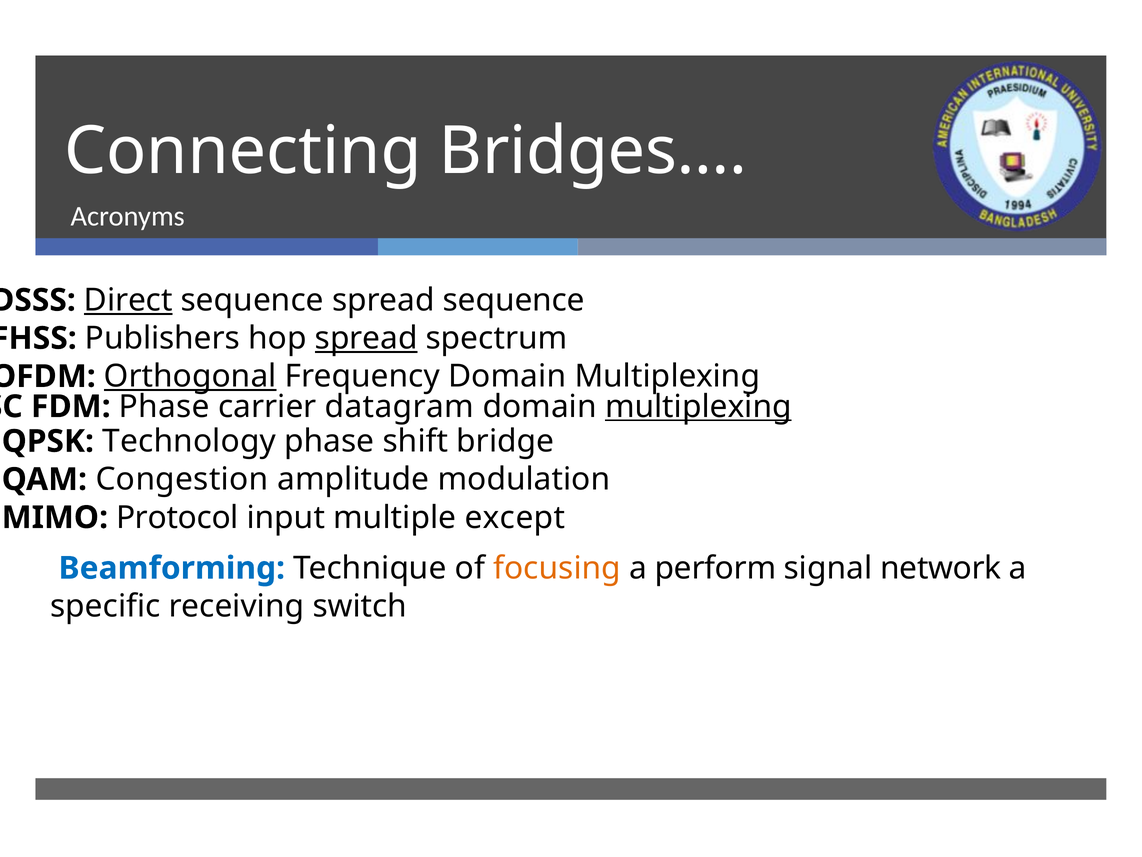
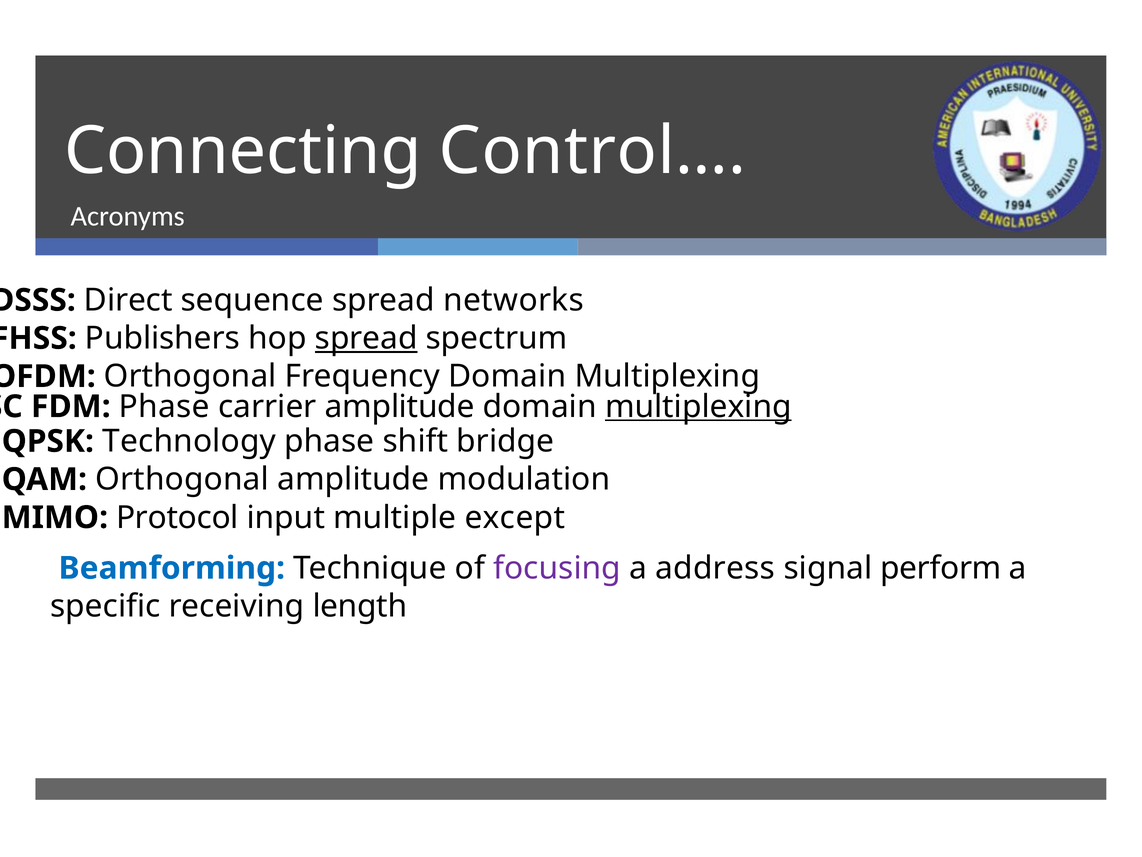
Bridges…: Bridges… -> Control…
Direct underline: present -> none
spread sequence: sequence -> networks
Orthogonal at (190, 376) underline: present -> none
carrier datagram: datagram -> amplitude
QAM Congestion: Congestion -> Orthogonal
focusing colour: orange -> purple
perform: perform -> address
network: network -> perform
switch: switch -> length
